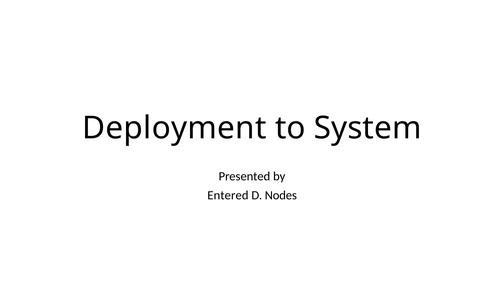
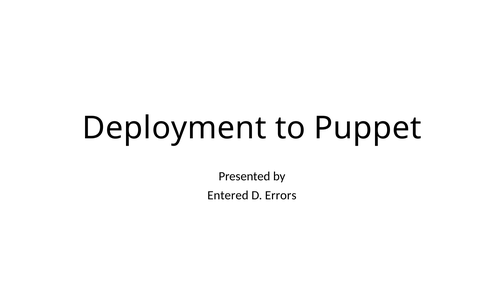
System: System -> Puppet
Nodes: Nodes -> Errors
